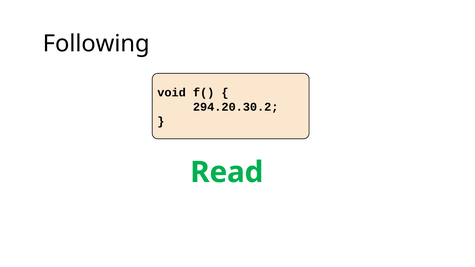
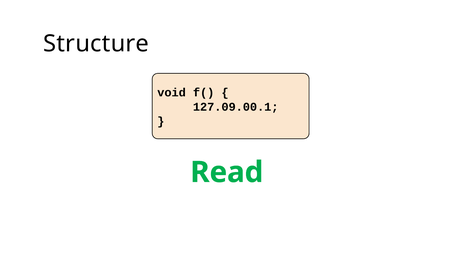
Following: Following -> Structure
294.20.30.2: 294.20.30.2 -> 127.09.00.1
